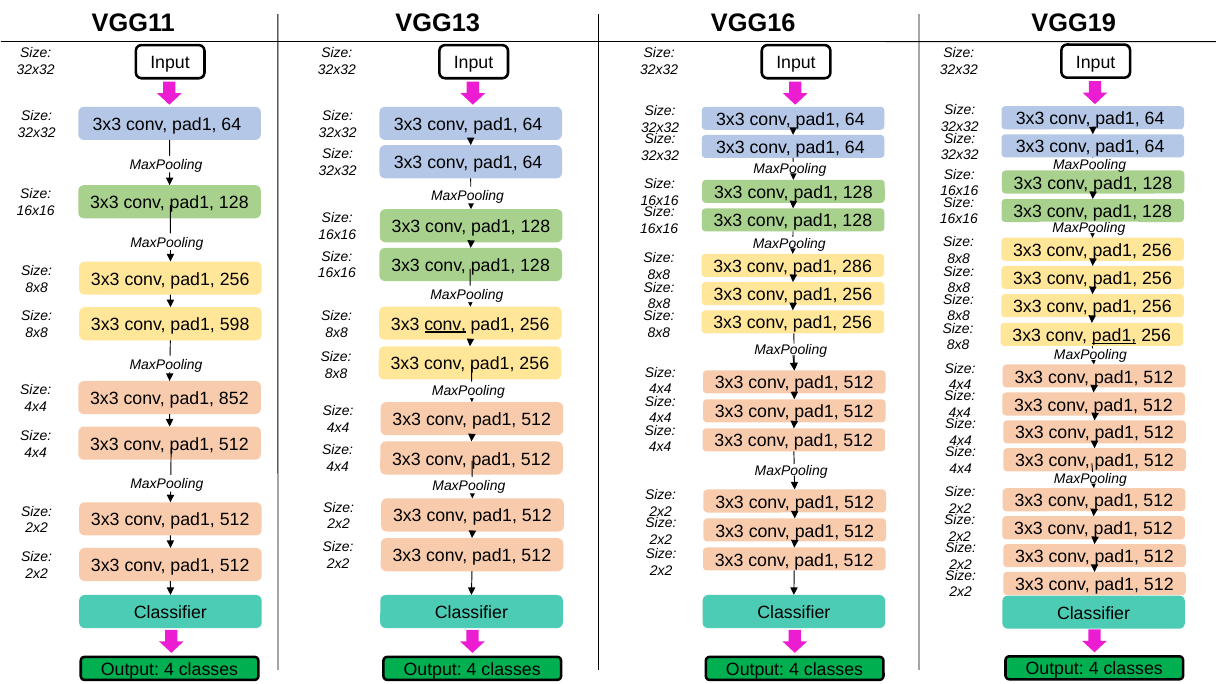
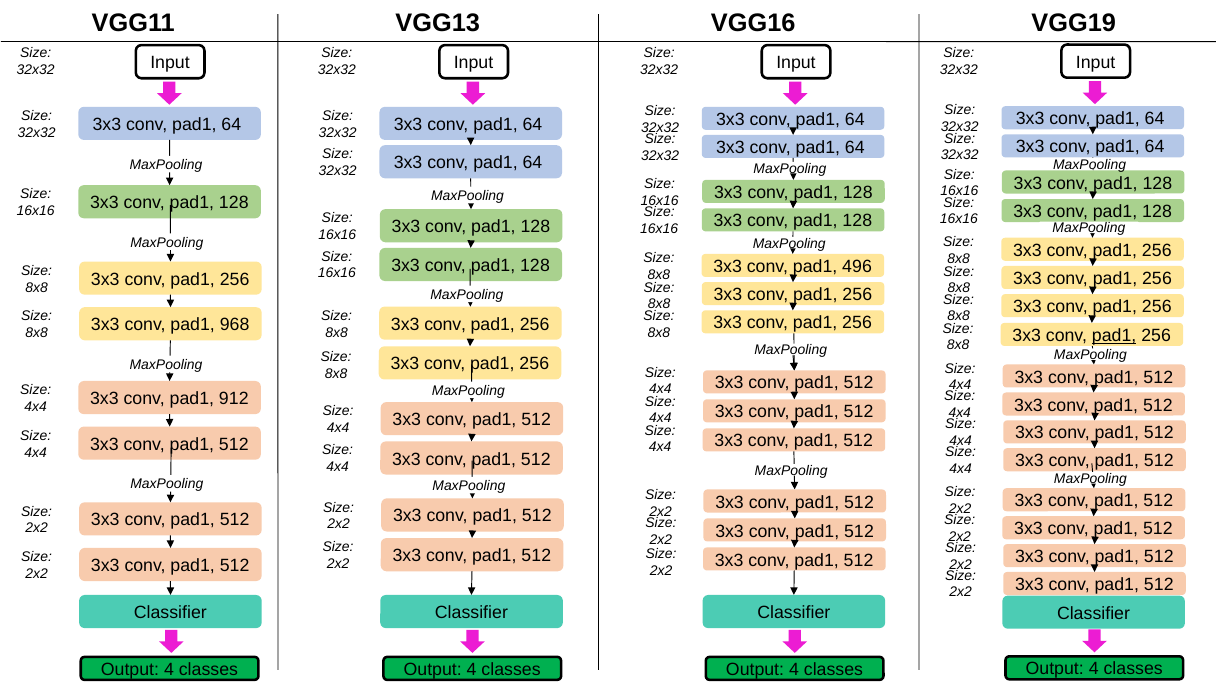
286: 286 -> 496
conv at (445, 324) underline: present -> none
598: 598 -> 968
852: 852 -> 912
